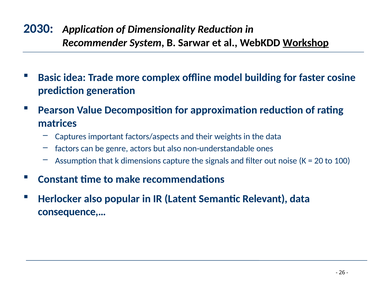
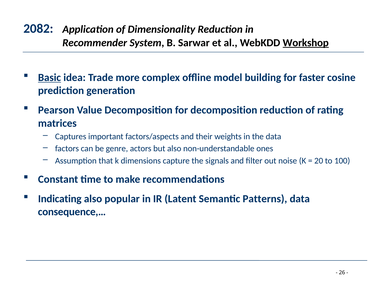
2030: 2030 -> 2082
Basic underline: none -> present
for approximation: approximation -> decomposition
Herlocker: Herlocker -> Indicating
Relevant: Relevant -> Patterns
